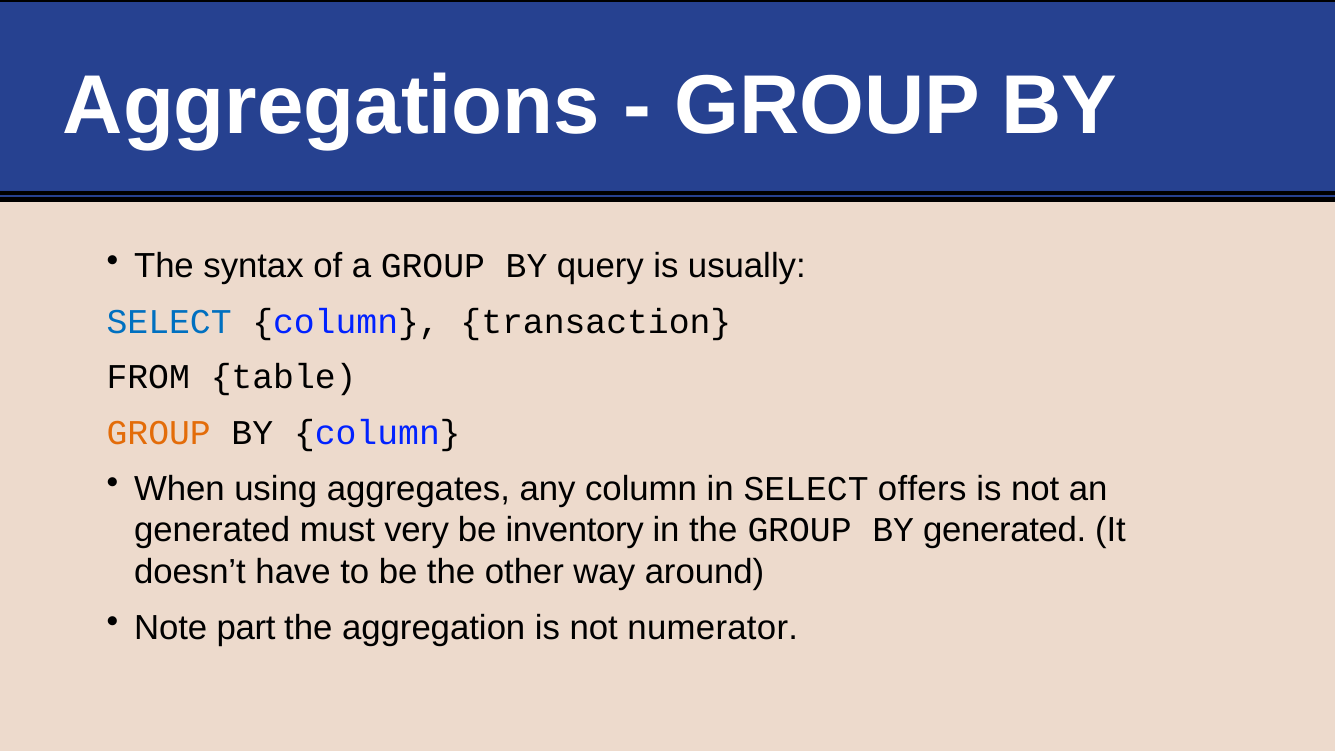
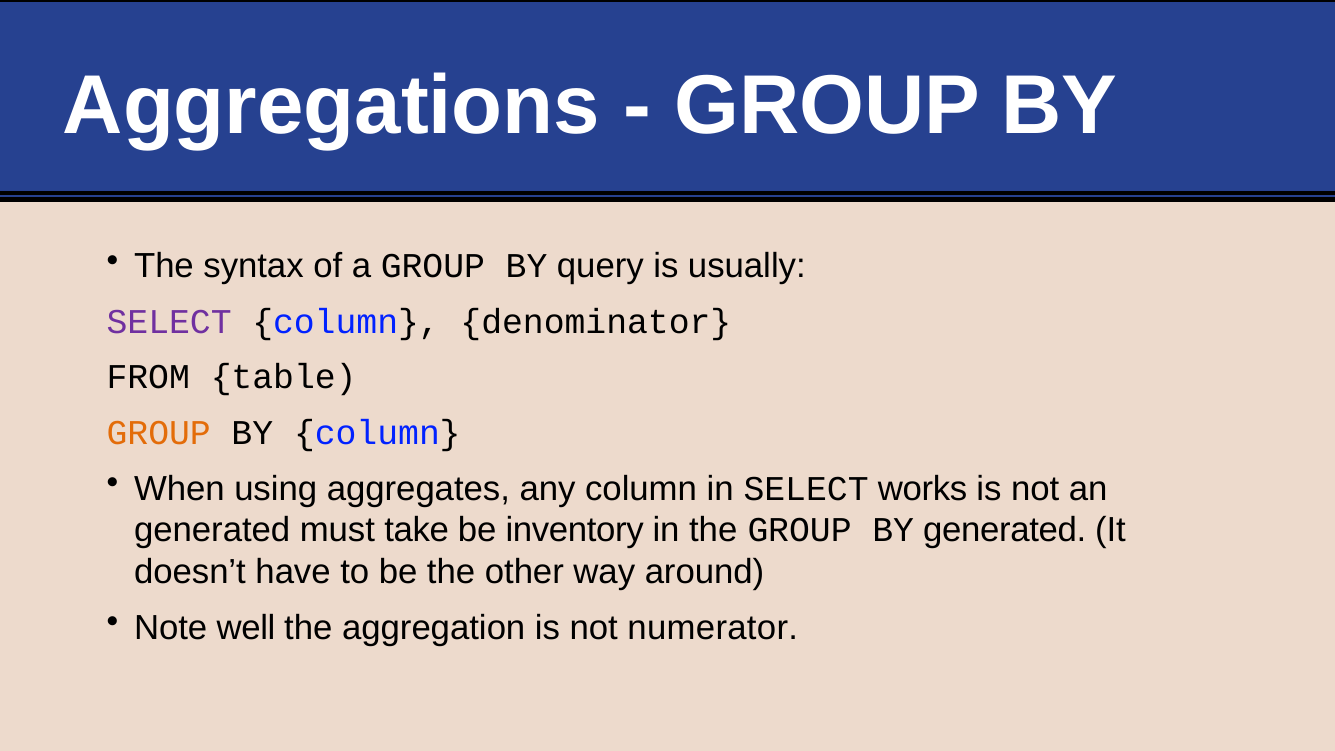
SELECT at (169, 322) colour: blue -> purple
transaction: transaction -> denominator
offers: offers -> works
very: very -> take
part: part -> well
